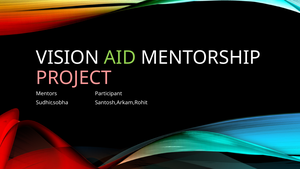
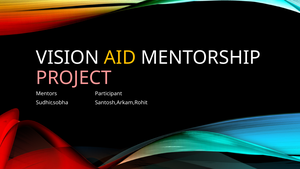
AID colour: light green -> yellow
